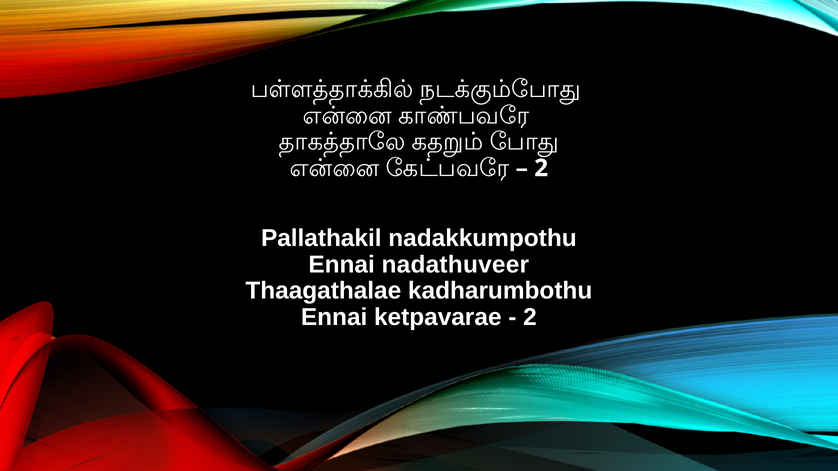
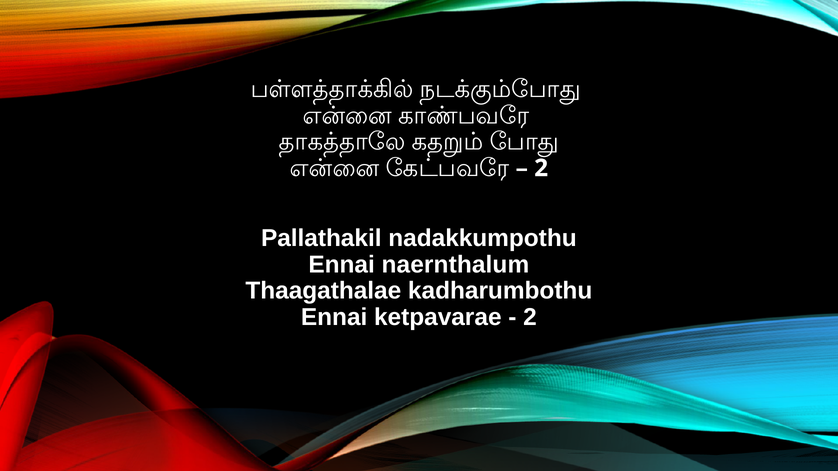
nadathuveer: nadathuveer -> naernthalum
